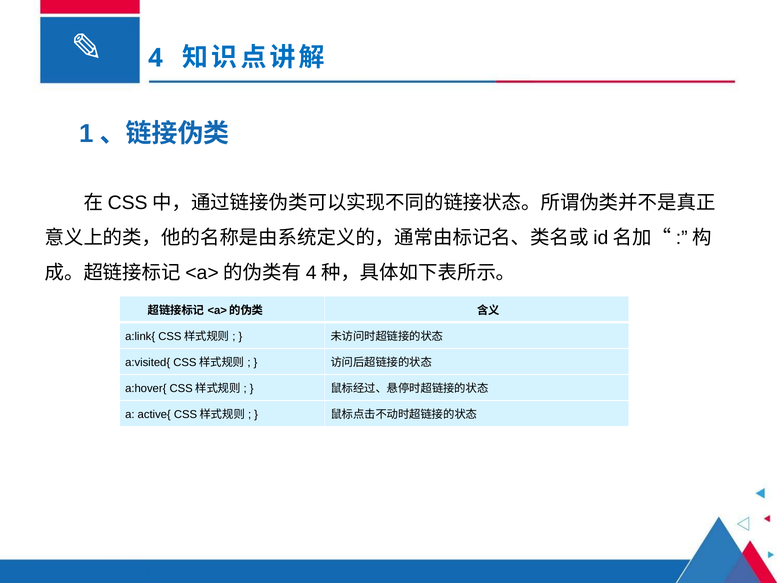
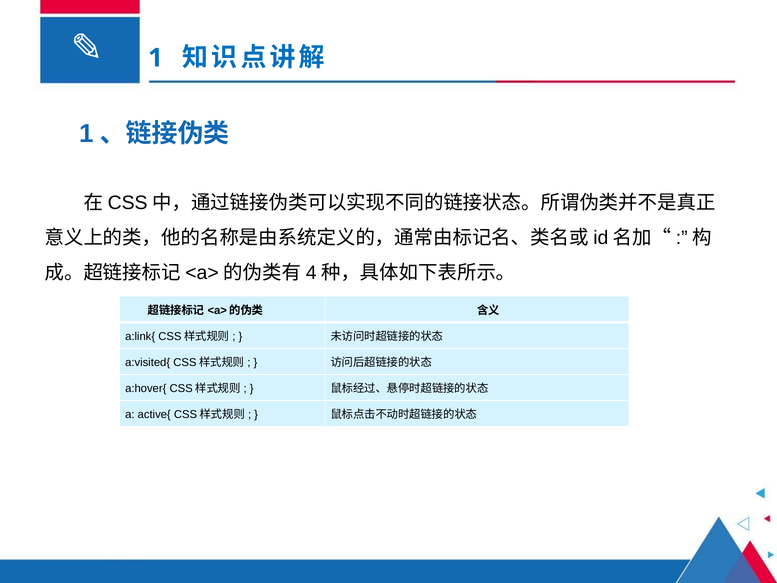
4: 4 -> 1
